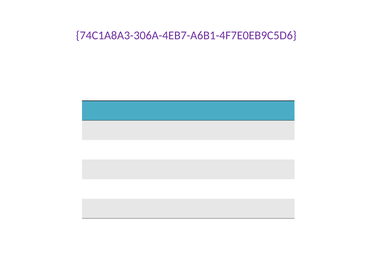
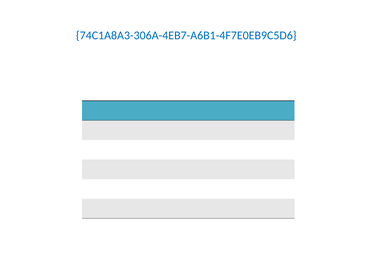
74C1A8A3-306A-4EB7-A6B1-4F7E0EB9C5D6 colour: purple -> blue
